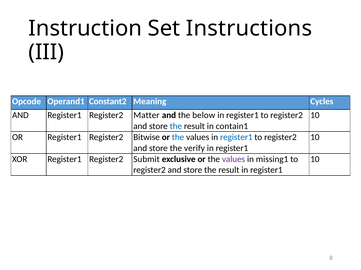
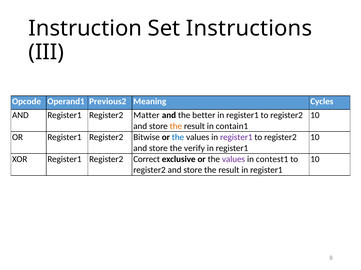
Constant2: Constant2 -> Previous2
below: below -> better
the at (176, 126) colour: blue -> orange
register1 at (236, 137) colour: blue -> purple
Submit: Submit -> Correct
missing1: missing1 -> contest1
